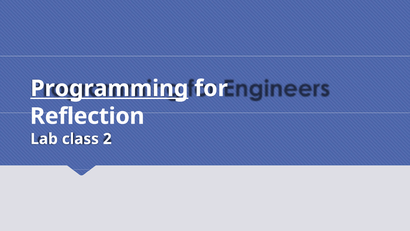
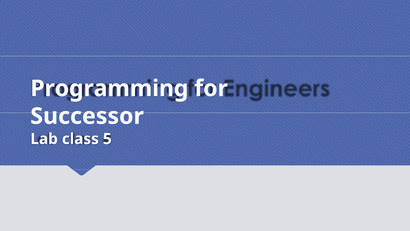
Programming underline: present -> none
Reflection: Reflection -> Successor
2: 2 -> 5
